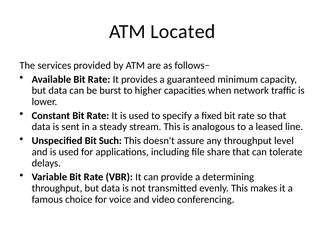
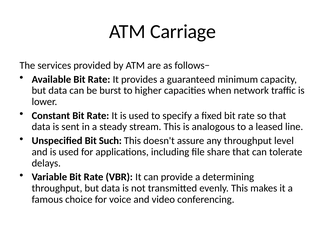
Located: Located -> Carriage
